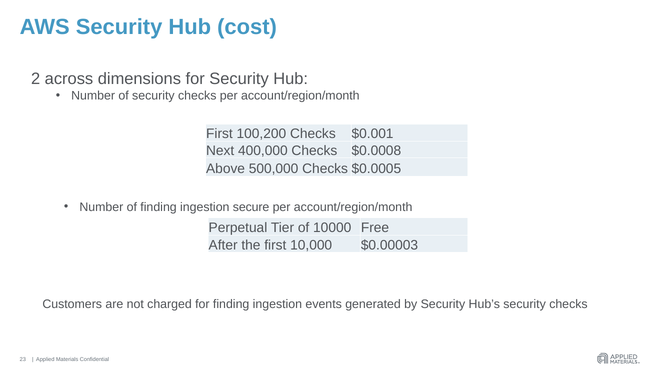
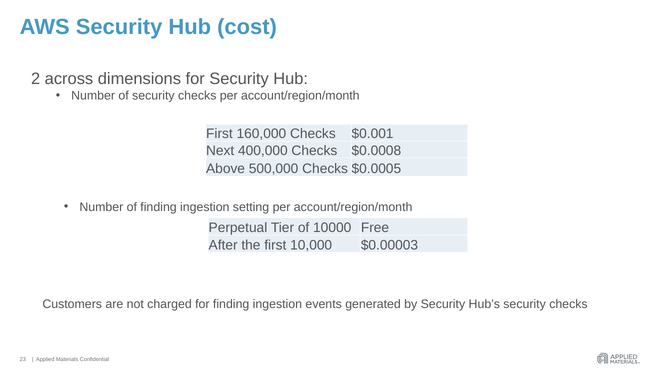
100,200: 100,200 -> 160,000
secure: secure -> setting
